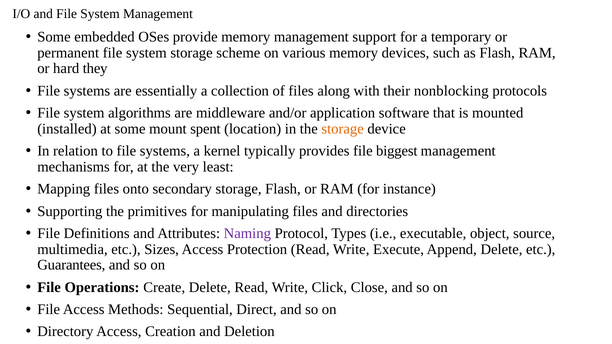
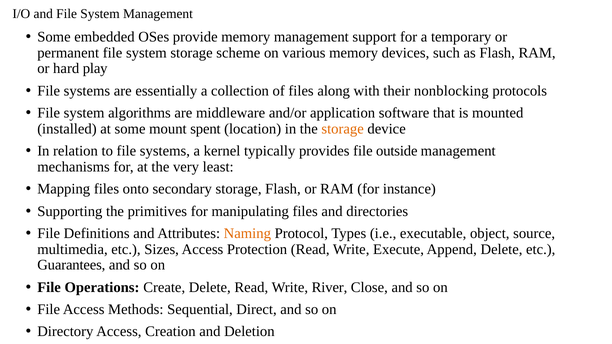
they: they -> play
biggest: biggest -> outside
Naming colour: purple -> orange
Click: Click -> River
